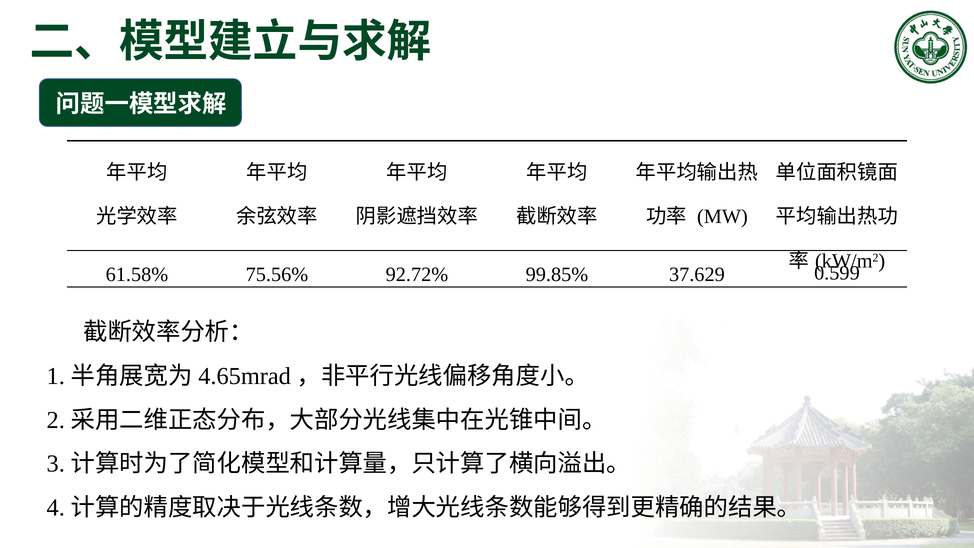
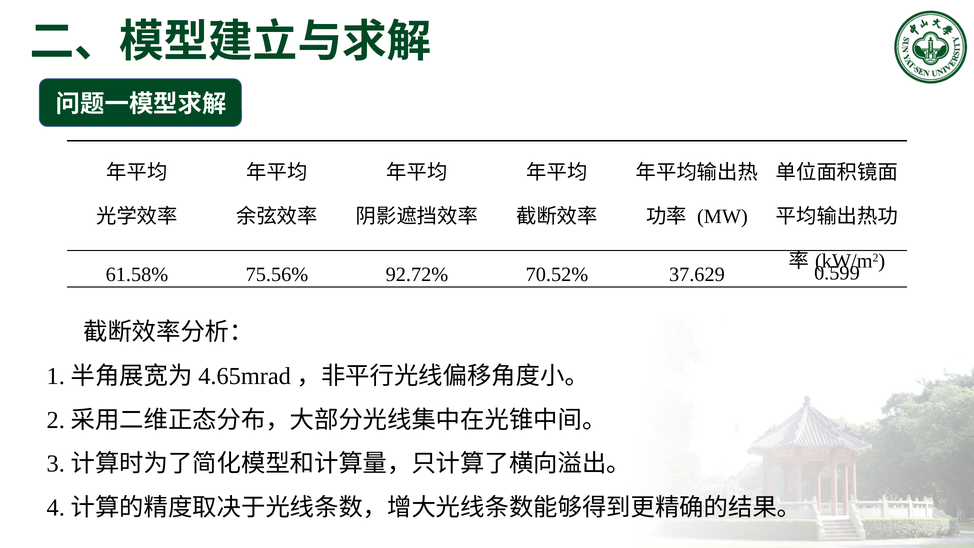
99.85%: 99.85% -> 70.52%
